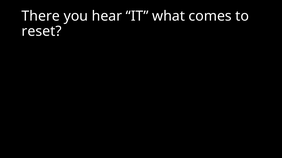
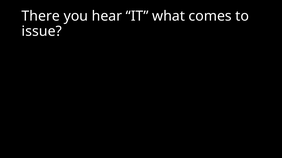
reset: reset -> issue
